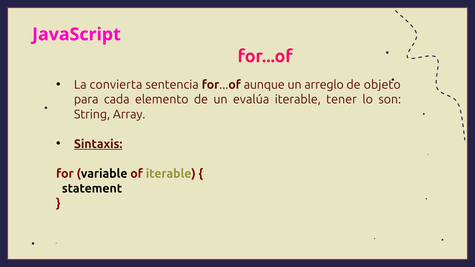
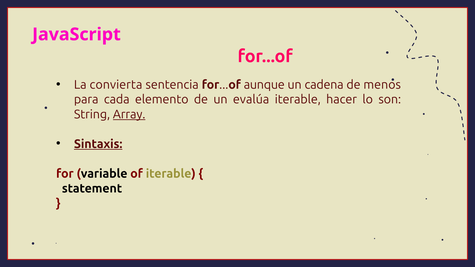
arreglo: arreglo -> cadena
objeto: objeto -> menos
tener: tener -> hacer
Array underline: none -> present
